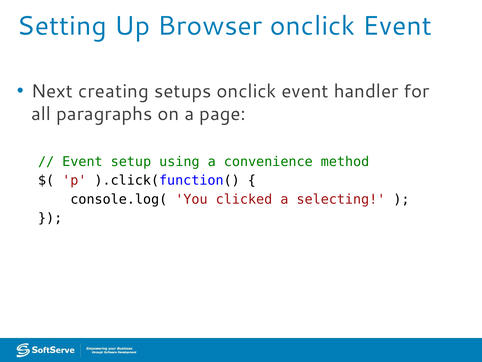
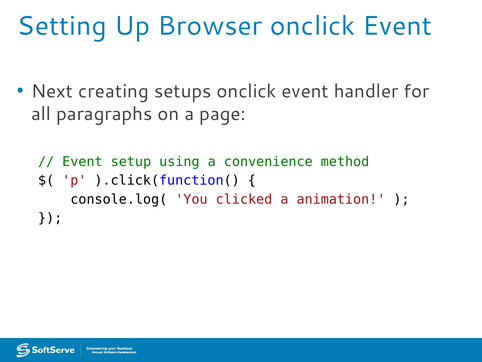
selecting: selecting -> animation
